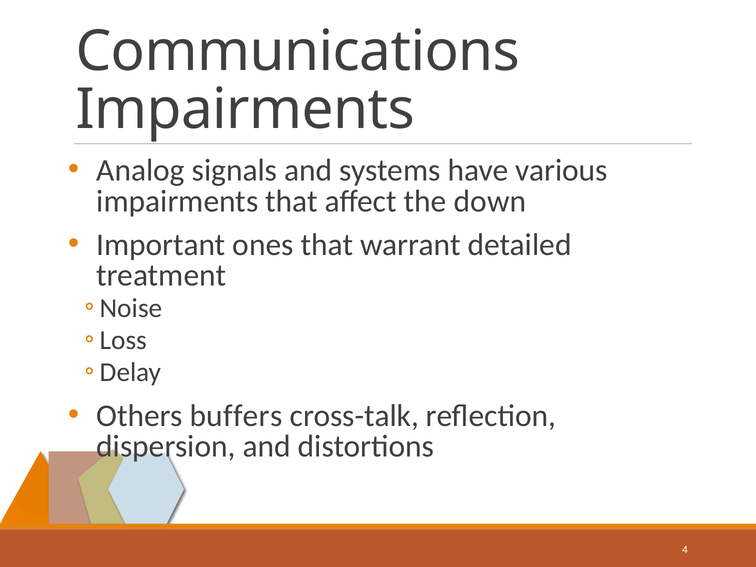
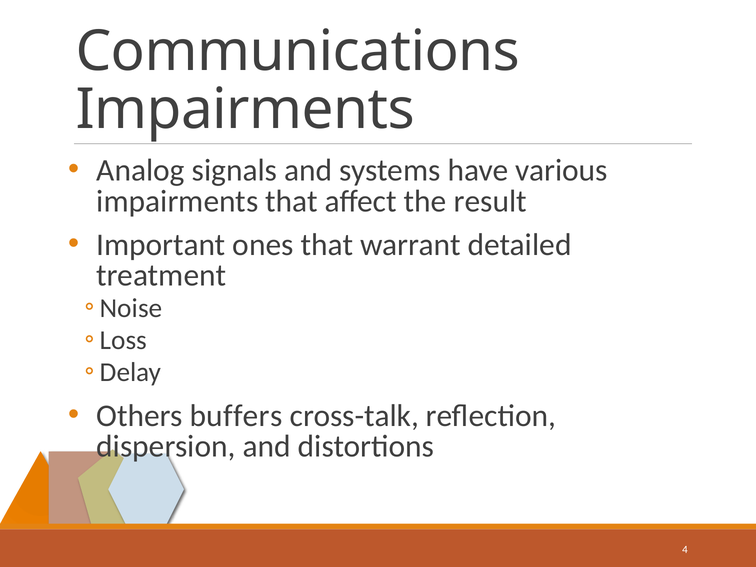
down: down -> result
